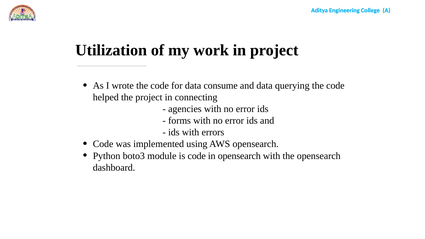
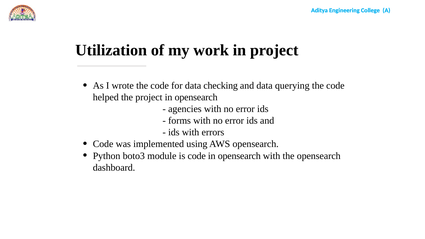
consume: consume -> checking
project in connecting: connecting -> opensearch
